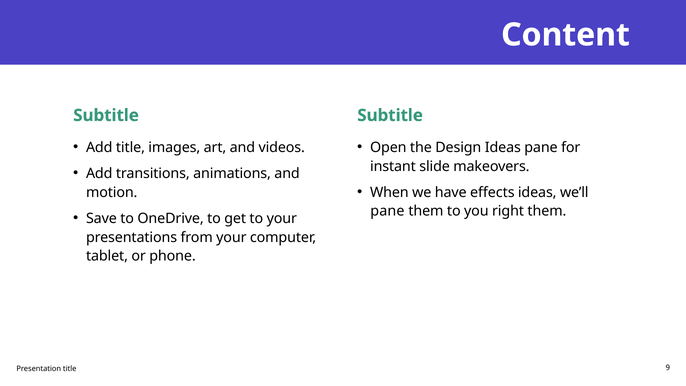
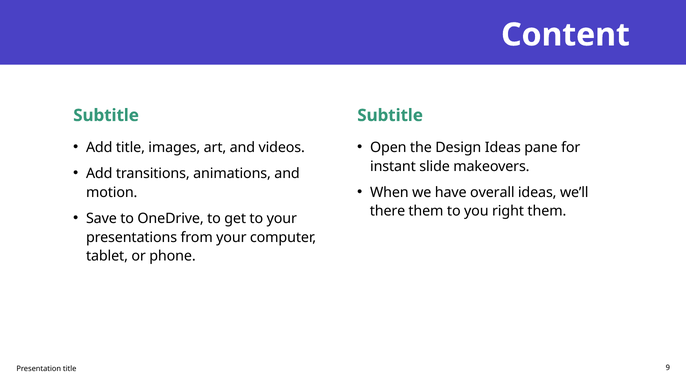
effects: effects -> overall
pane at (387, 211): pane -> there
